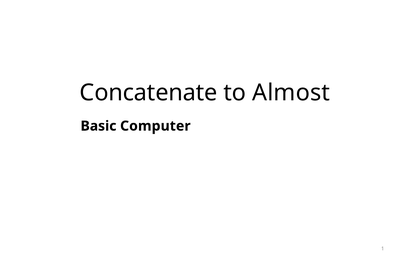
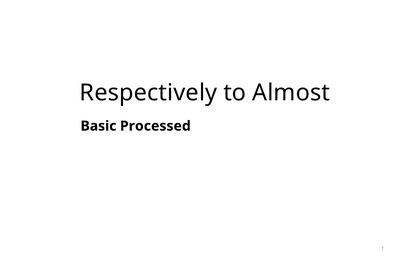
Concatenate: Concatenate -> Respectively
Computer: Computer -> Processed
